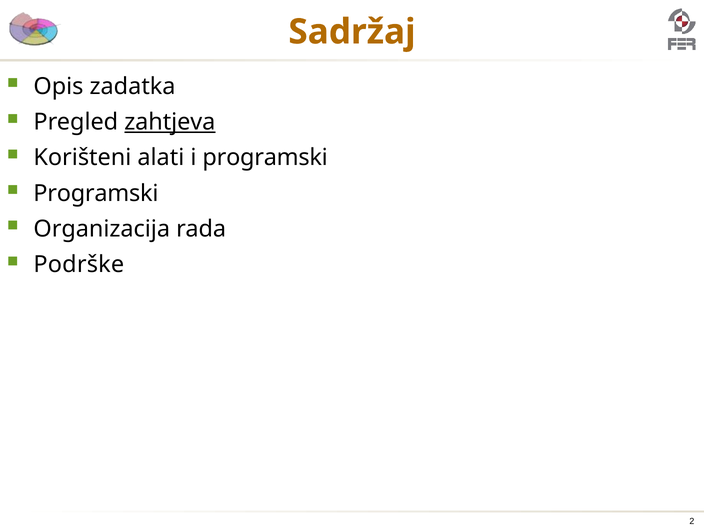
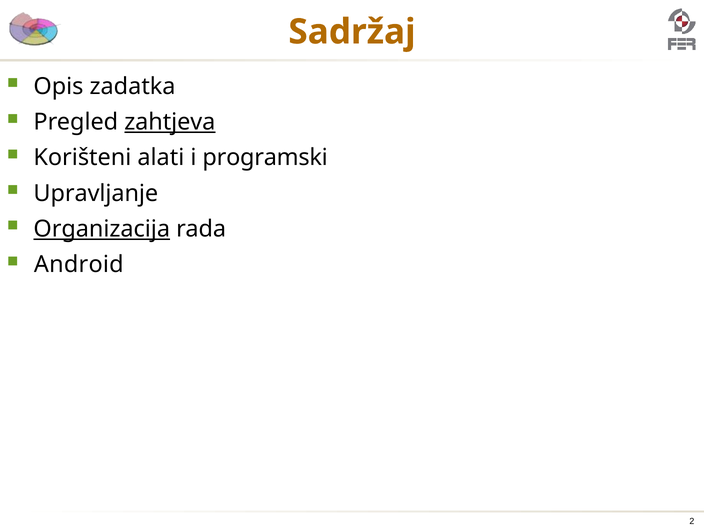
Programski at (96, 193): Programski -> Upravljanje
Organizacija underline: none -> present
Podrške: Podrške -> Android
